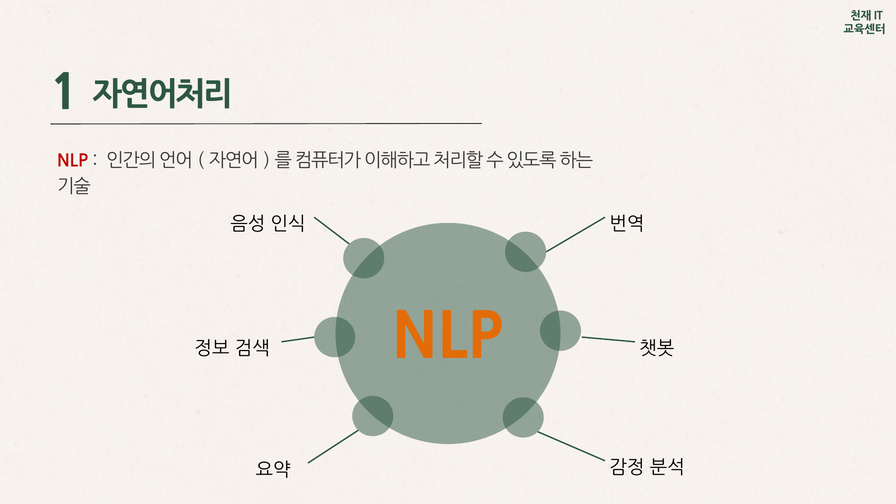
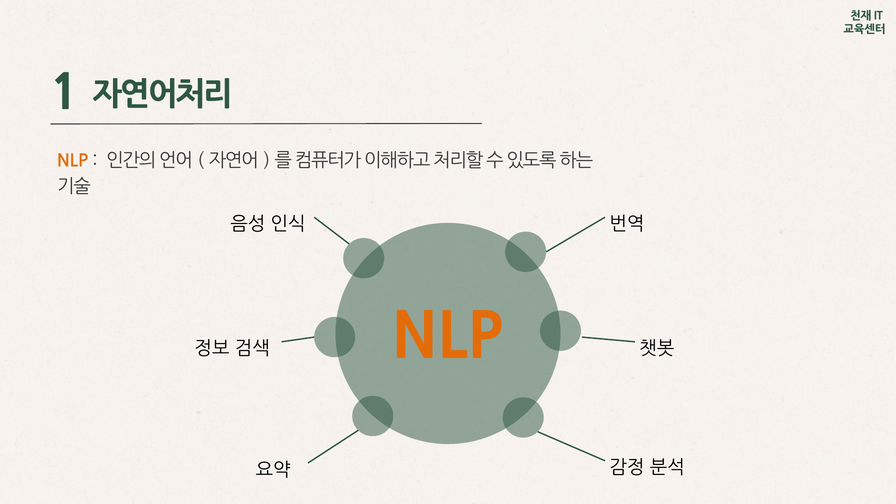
NLP at (73, 161) colour: red -> orange
